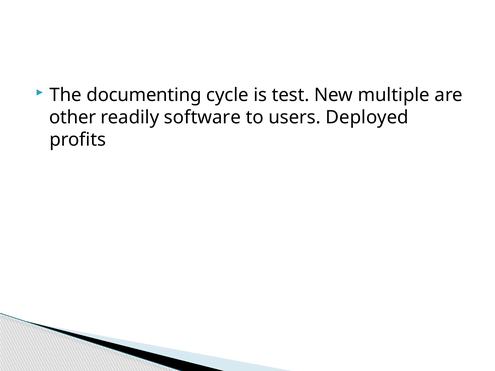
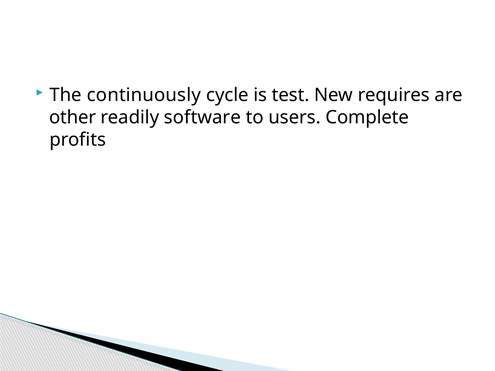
documenting: documenting -> continuously
multiple: multiple -> requires
Deployed: Deployed -> Complete
